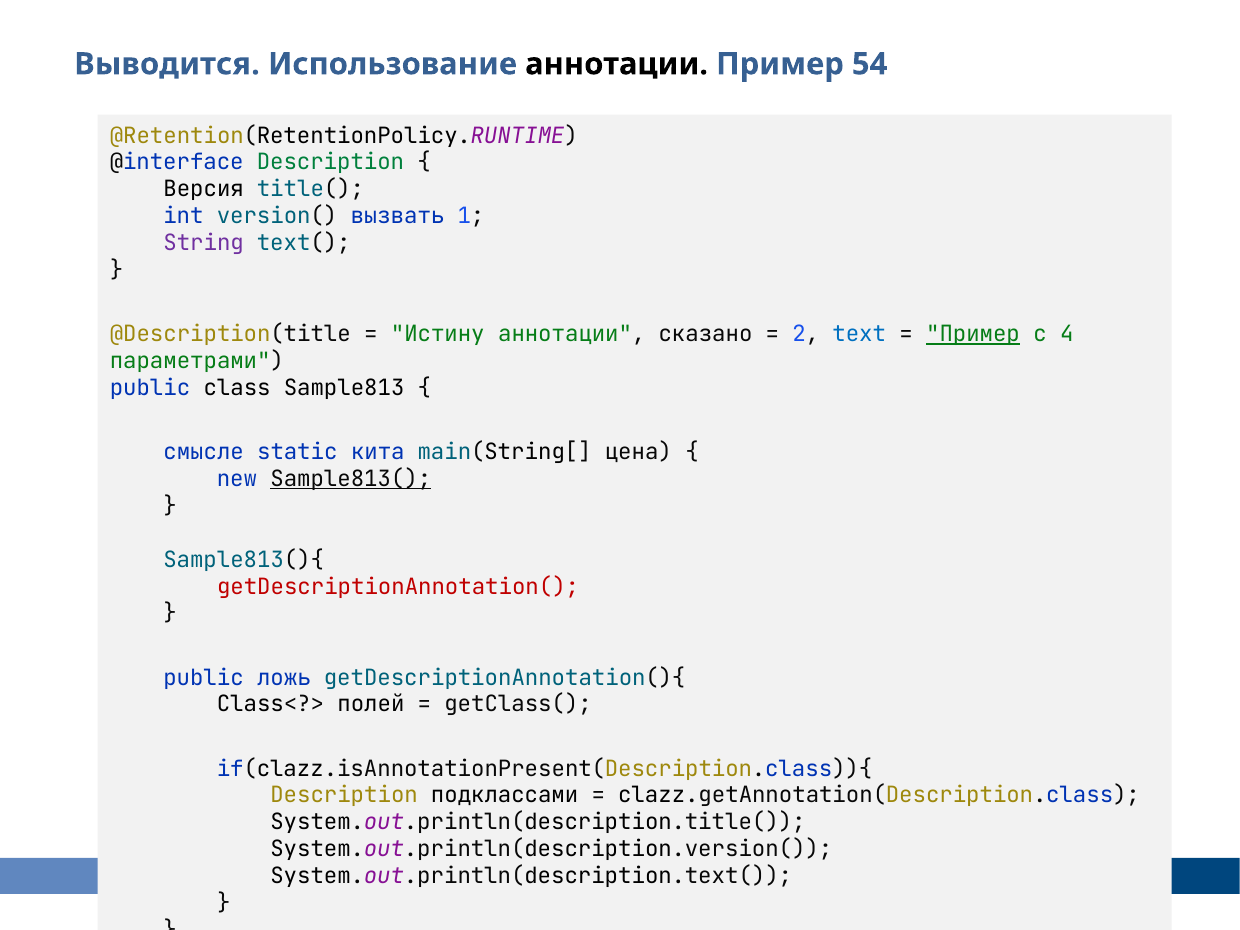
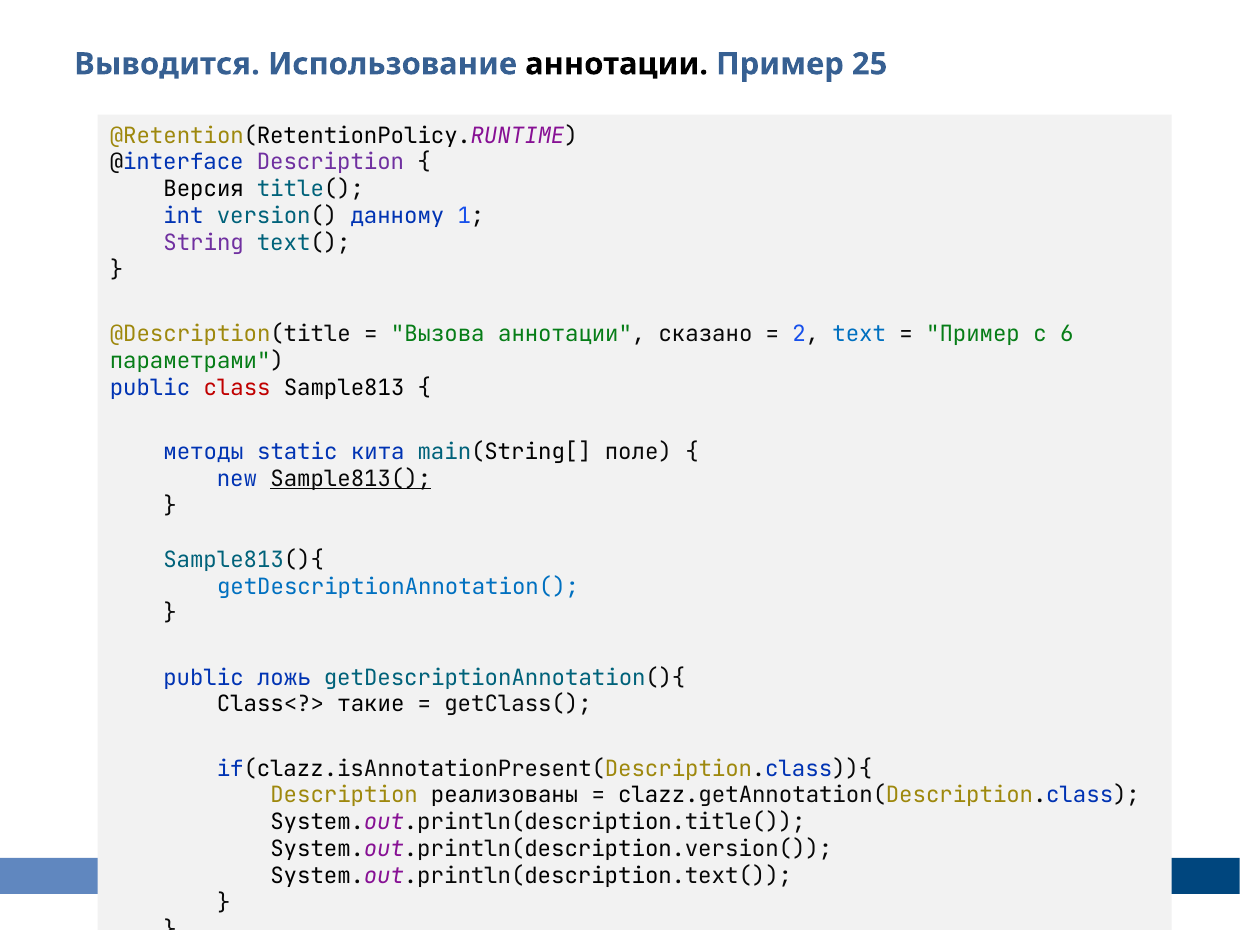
54: 54 -> 25
Description at (330, 163) colour: green -> purple
вызвать: вызвать -> данному
Истину: Истину -> Вызова
Пример at (973, 334) underline: present -> none
4: 4 -> 6
class colour: black -> red
смысле: смысле -> методы
цена: цена -> поле
getDescriptionAnnotation( colour: red -> blue
полей: полей -> такие
подклассами: подклассами -> реализованы
